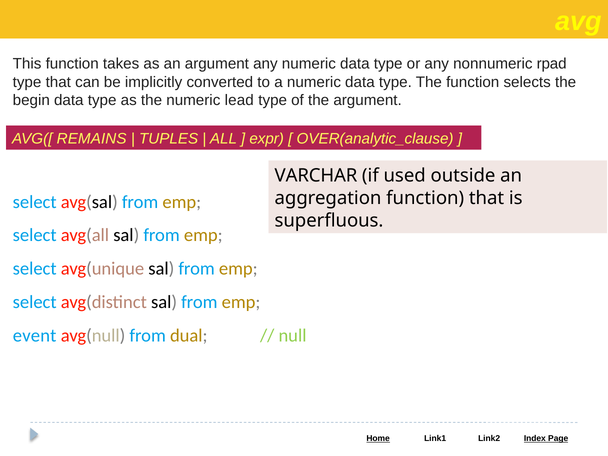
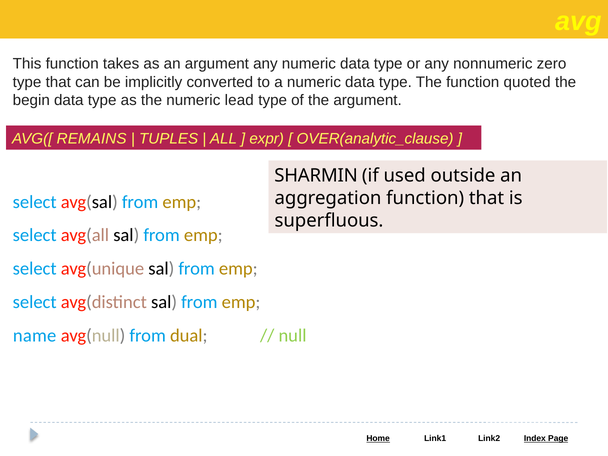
rpad: rpad -> zero
selects: selects -> quoted
VARCHAR: VARCHAR -> SHARMIN
event: event -> name
